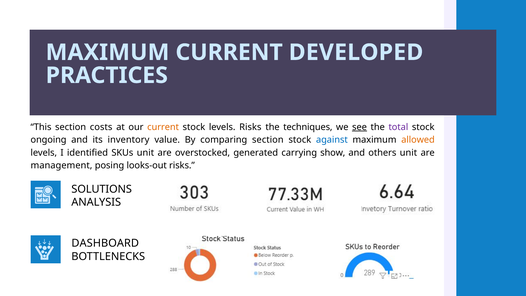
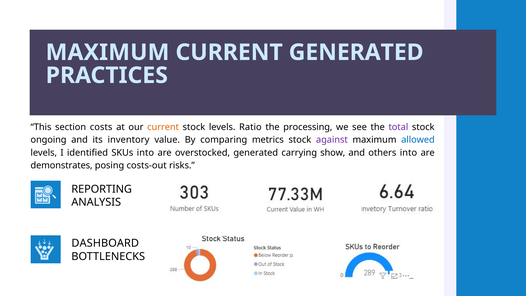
CURRENT DEVELOPED: DEVELOPED -> GENERATED
levels Risks: Risks -> Ratio
techniques: techniques -> processing
see underline: present -> none
comparing section: section -> metrics
against colour: blue -> purple
allowed colour: orange -> blue
SKUs unit: unit -> into
others unit: unit -> into
management: management -> demonstrates
looks-out: looks-out -> costs-out
SOLUTIONS: SOLUTIONS -> REPORTING
